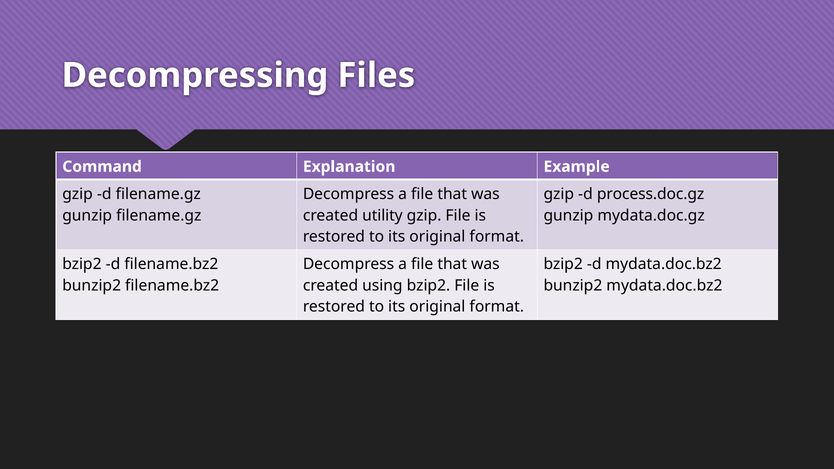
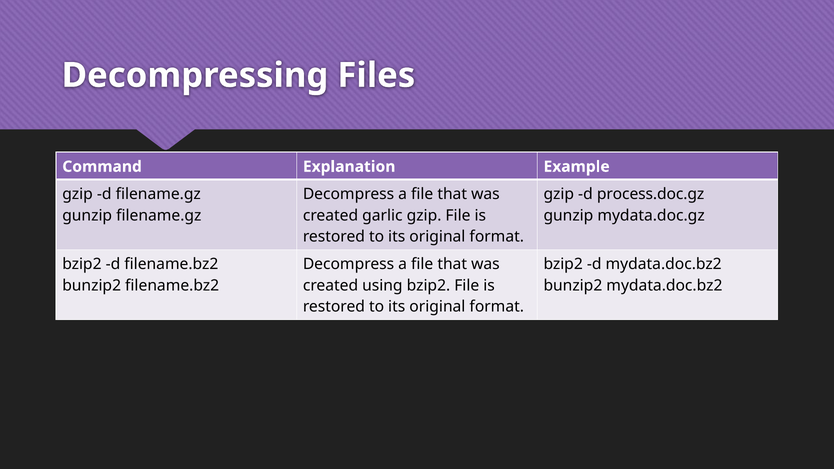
utility: utility -> garlic
